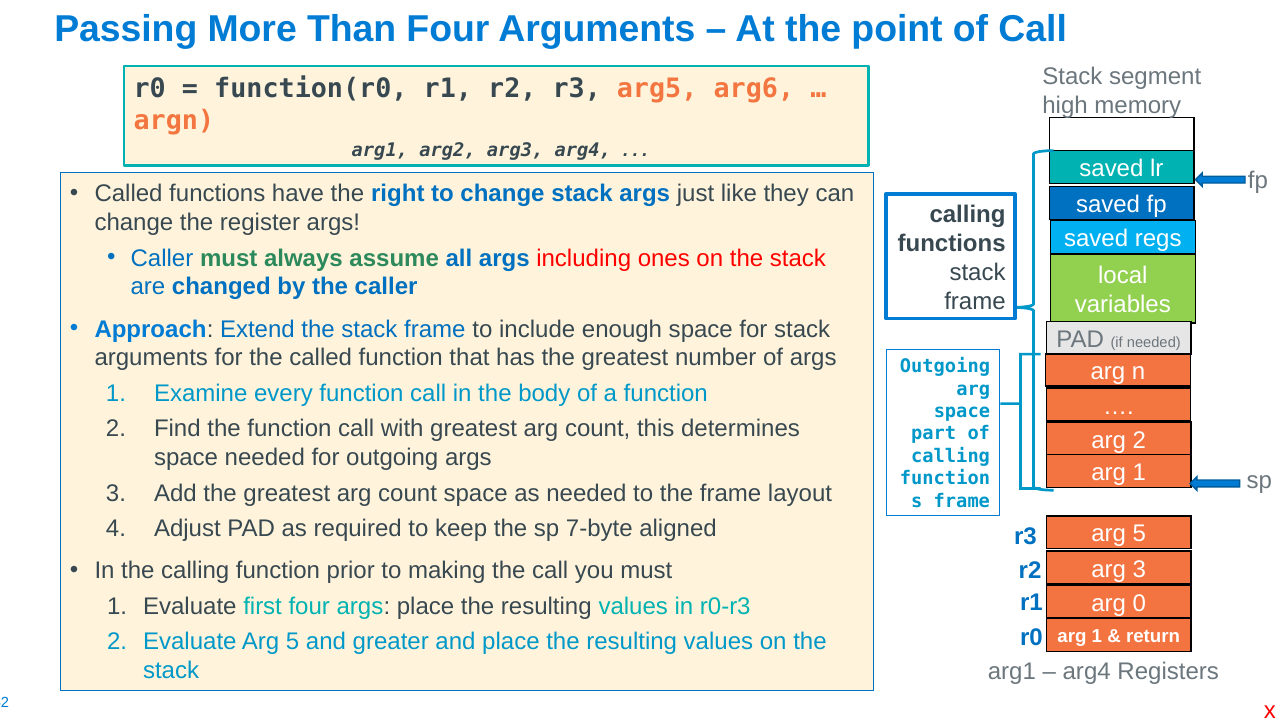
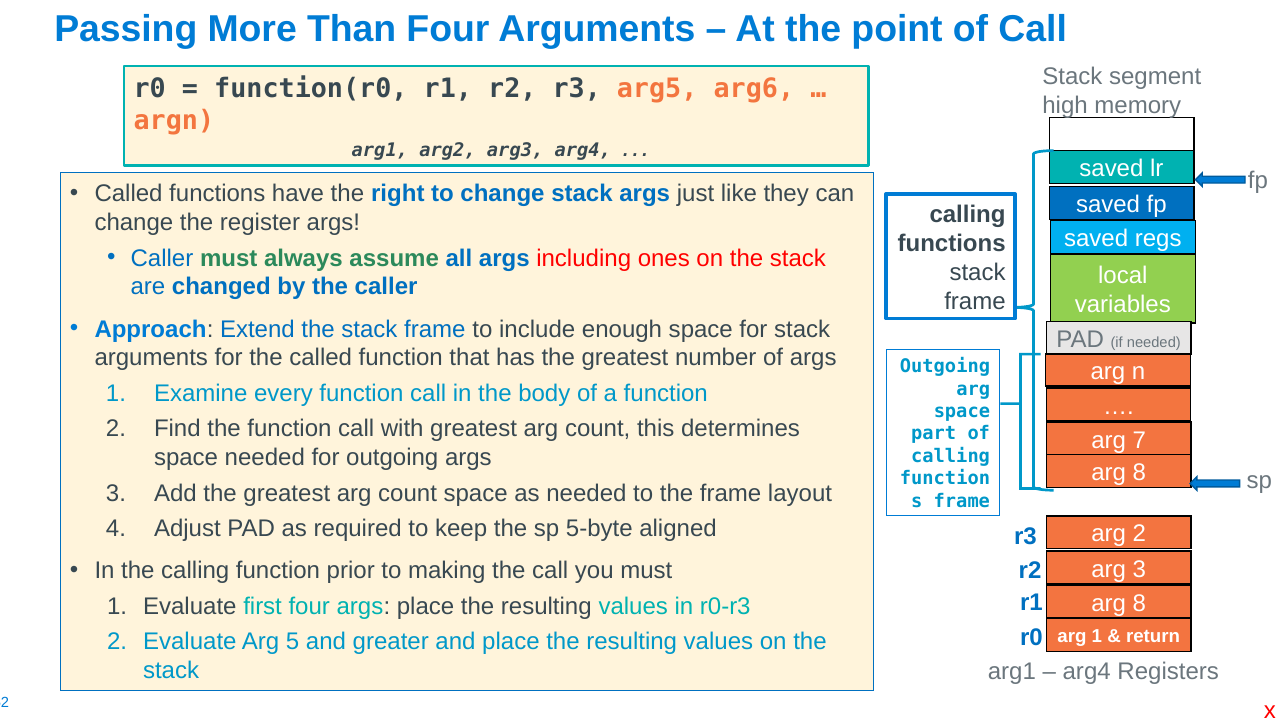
arg 2: 2 -> 7
1 at (1139, 473): 1 -> 8
7-byte: 7-byte -> 5-byte
5 at (1139, 534): 5 -> 2
0 at (1139, 603): 0 -> 8
